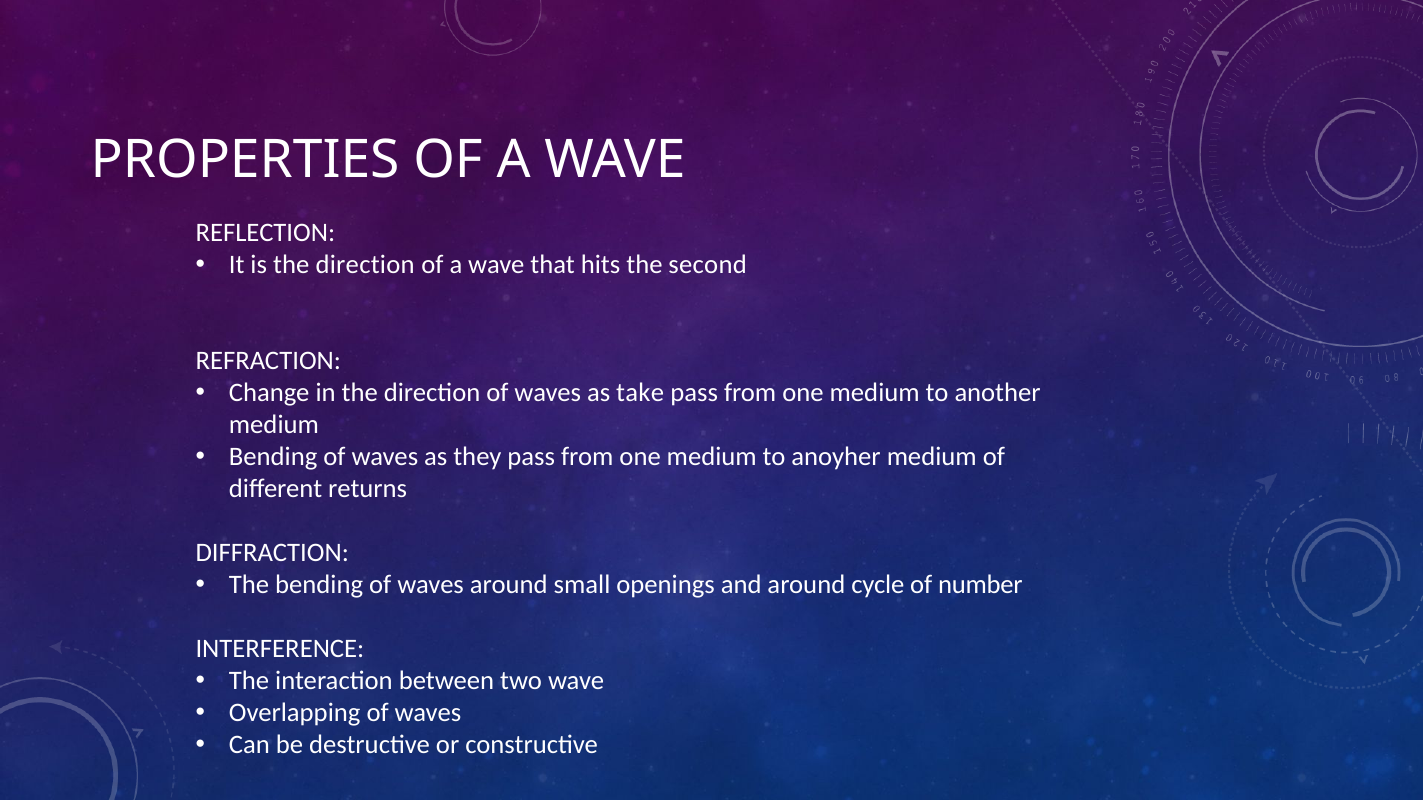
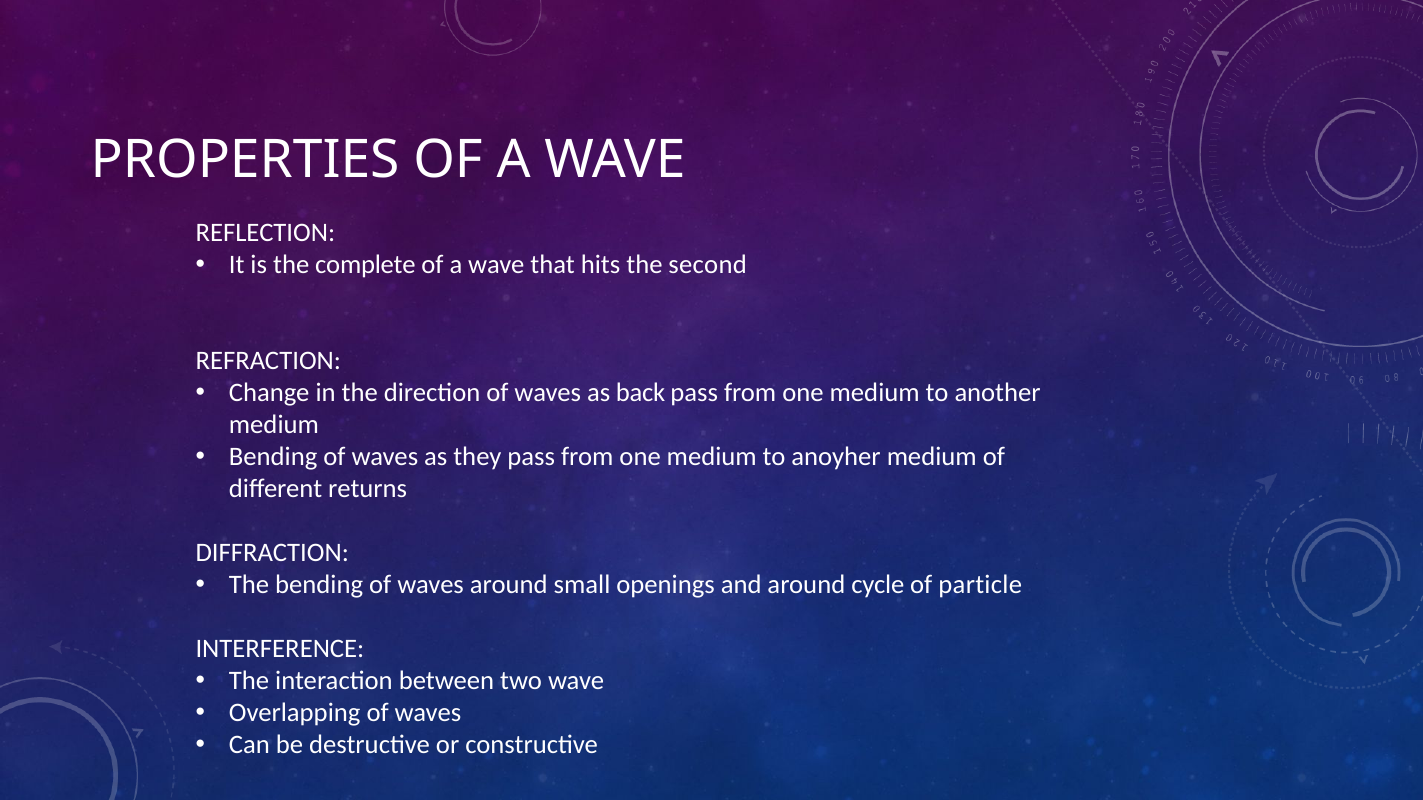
is the direction: direction -> complete
take: take -> back
number: number -> particle
